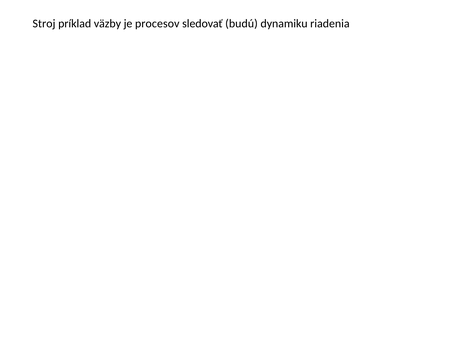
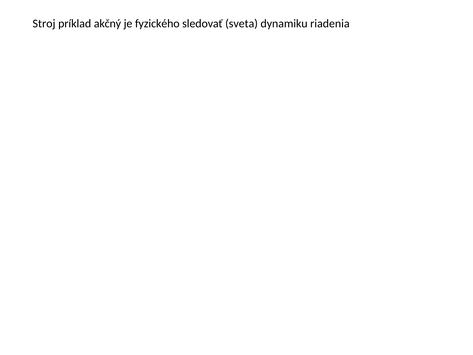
väzby: väzby -> akčný
procesov: procesov -> fyzického
budú: budú -> sveta
